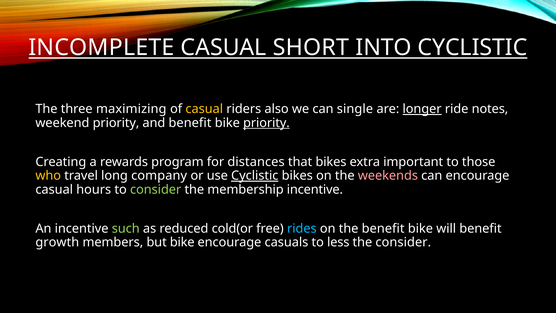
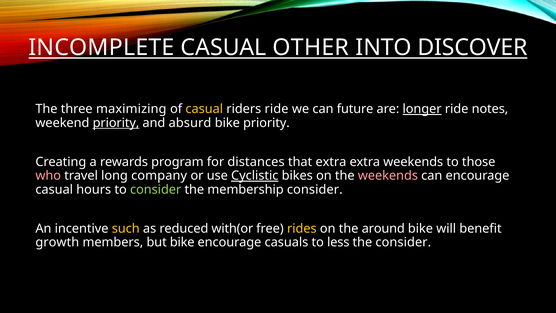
SHORT: SHORT -> OTHER
INTO CYCLISTIC: CYCLISTIC -> DISCOVER
riders also: also -> ride
single: single -> future
priority at (116, 123) underline: none -> present
and benefit: benefit -> absurd
priority at (266, 123) underline: present -> none
that bikes: bikes -> extra
extra important: important -> weekends
who colour: yellow -> pink
membership incentive: incentive -> consider
such colour: light green -> yellow
cold(or: cold(or -> with(or
rides colour: light blue -> yellow
the benefit: benefit -> around
